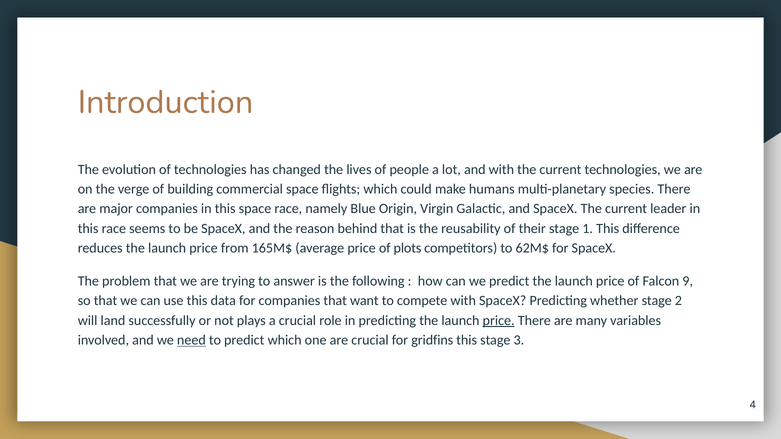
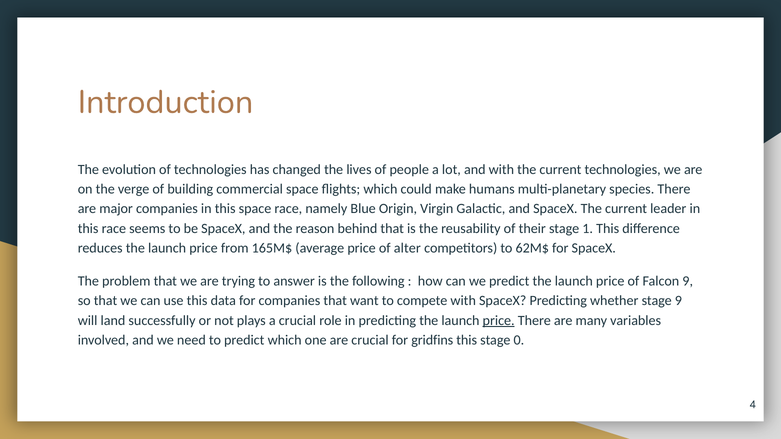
plots: plots -> alter
stage 2: 2 -> 9
need underline: present -> none
3: 3 -> 0
